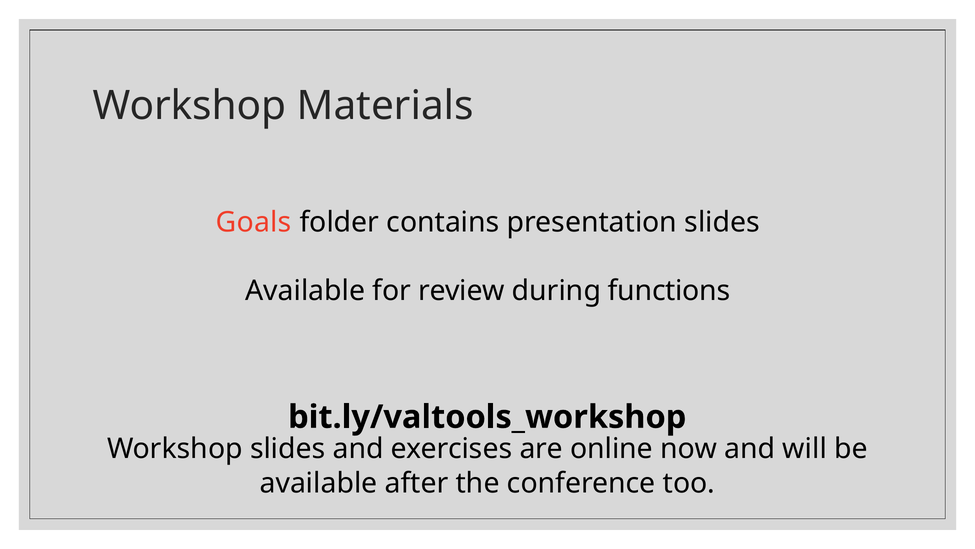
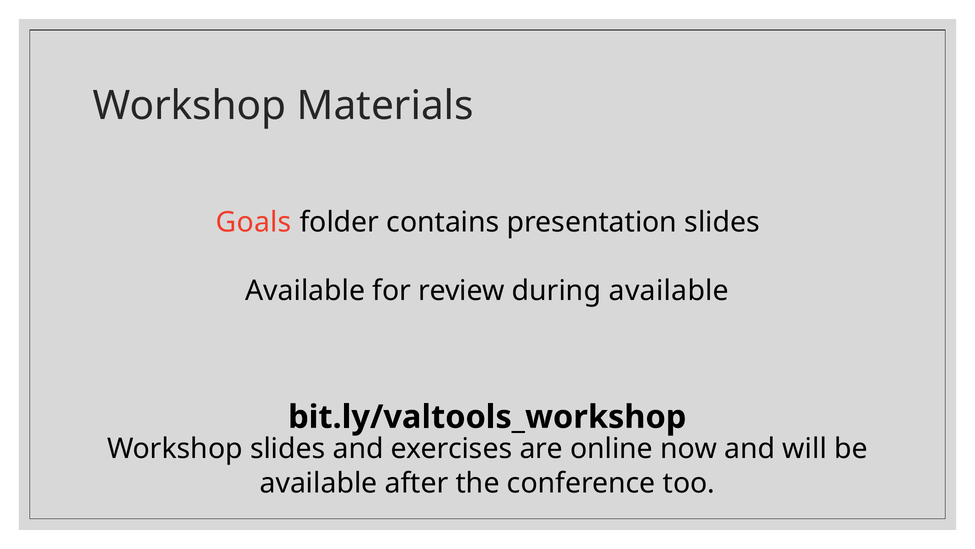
during functions: functions -> available
